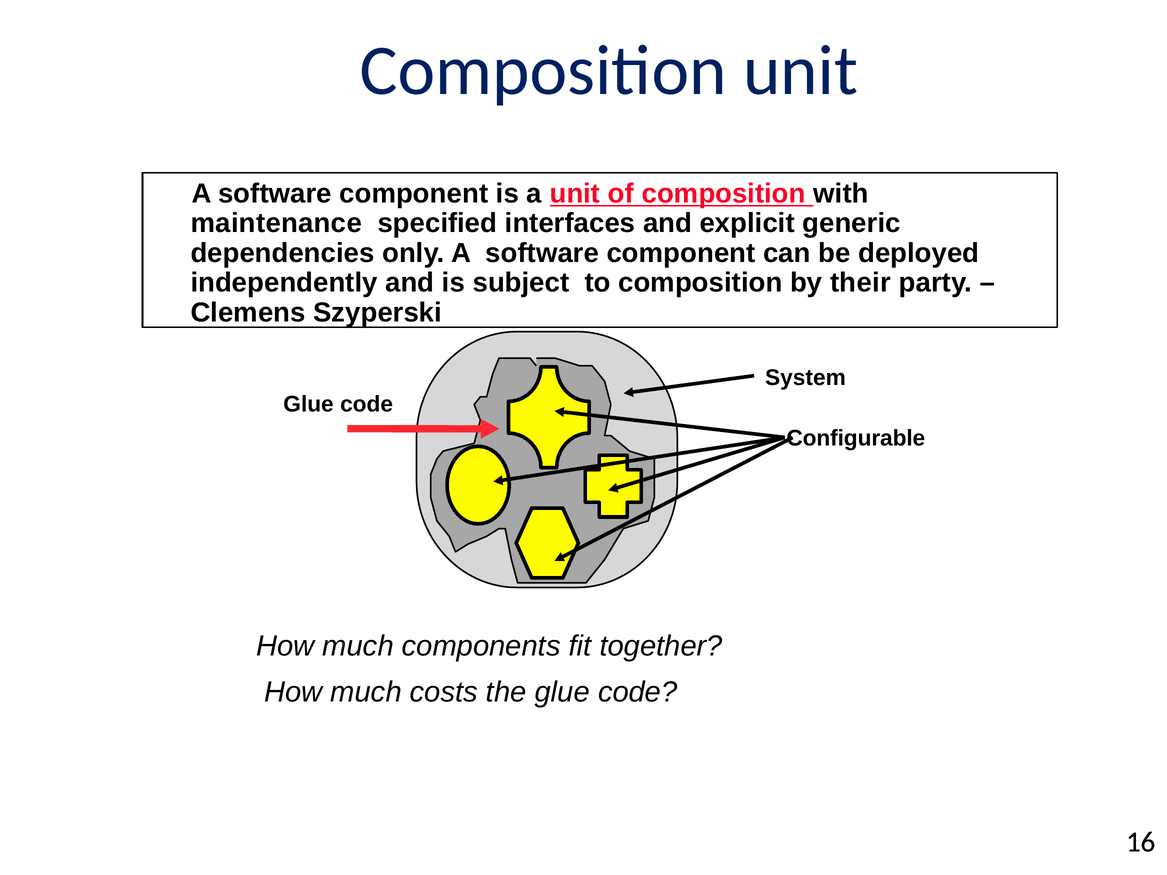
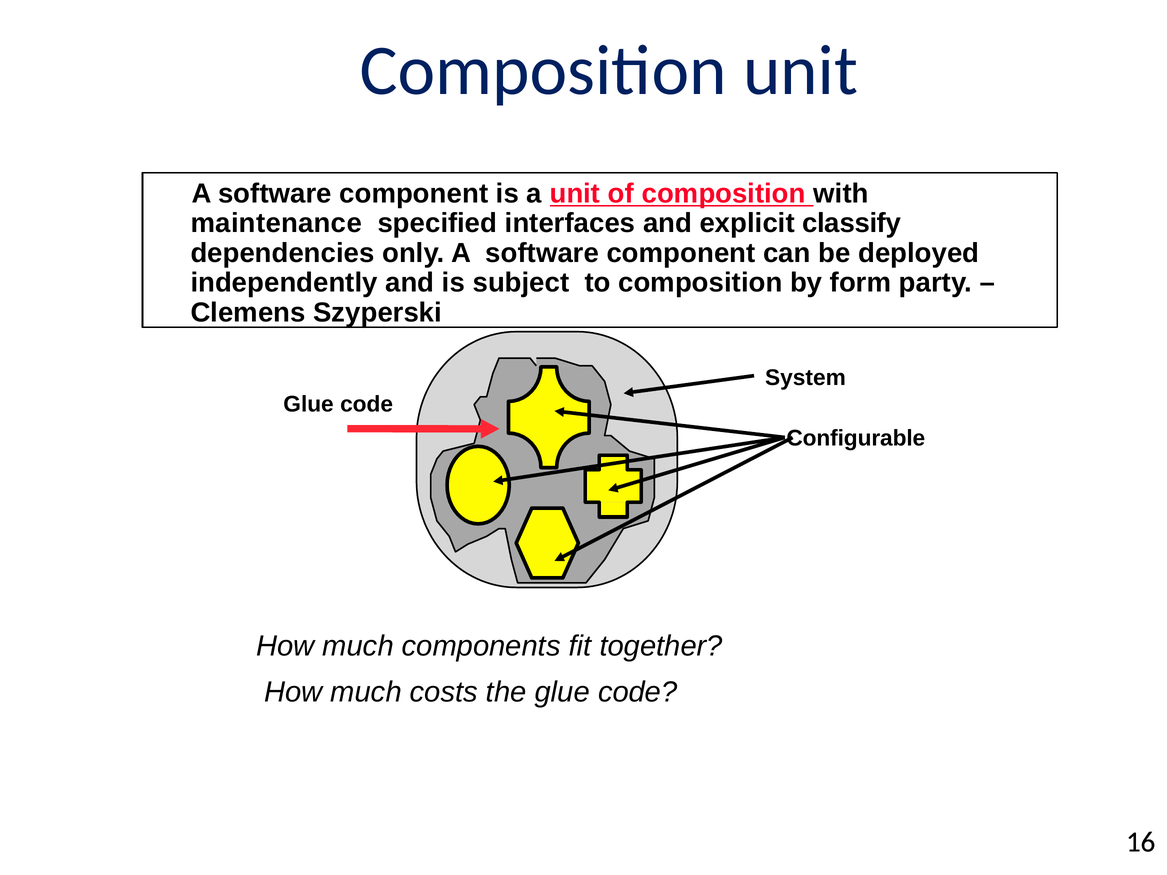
generic: generic -> classify
their: their -> form
